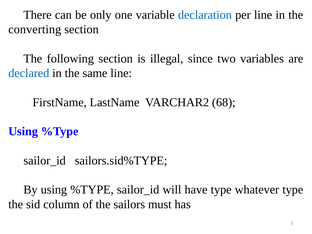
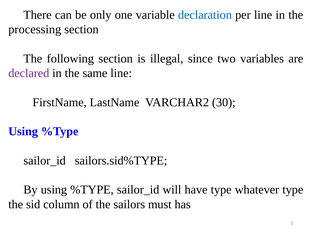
converting: converting -> processing
declared colour: blue -> purple
68: 68 -> 30
